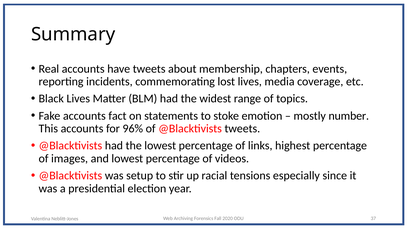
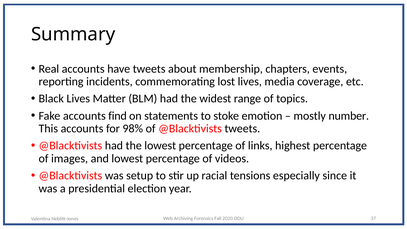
fact: fact -> find
96%: 96% -> 98%
